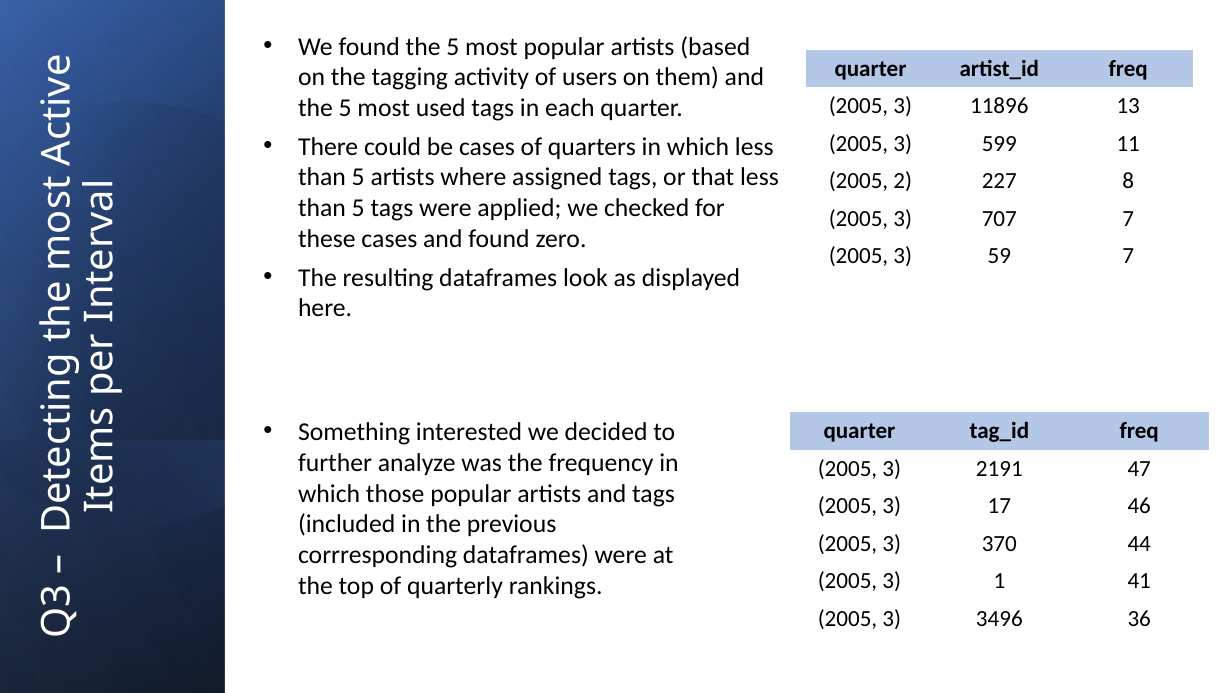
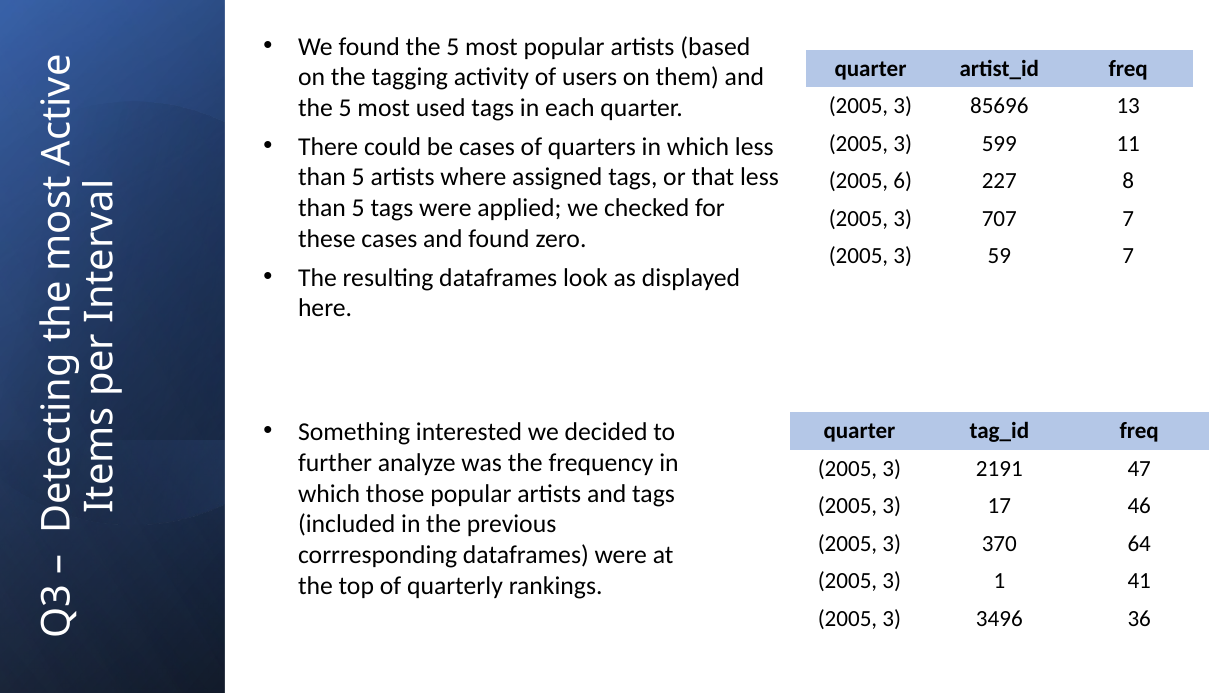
11896: 11896 -> 85696
2: 2 -> 6
44: 44 -> 64
